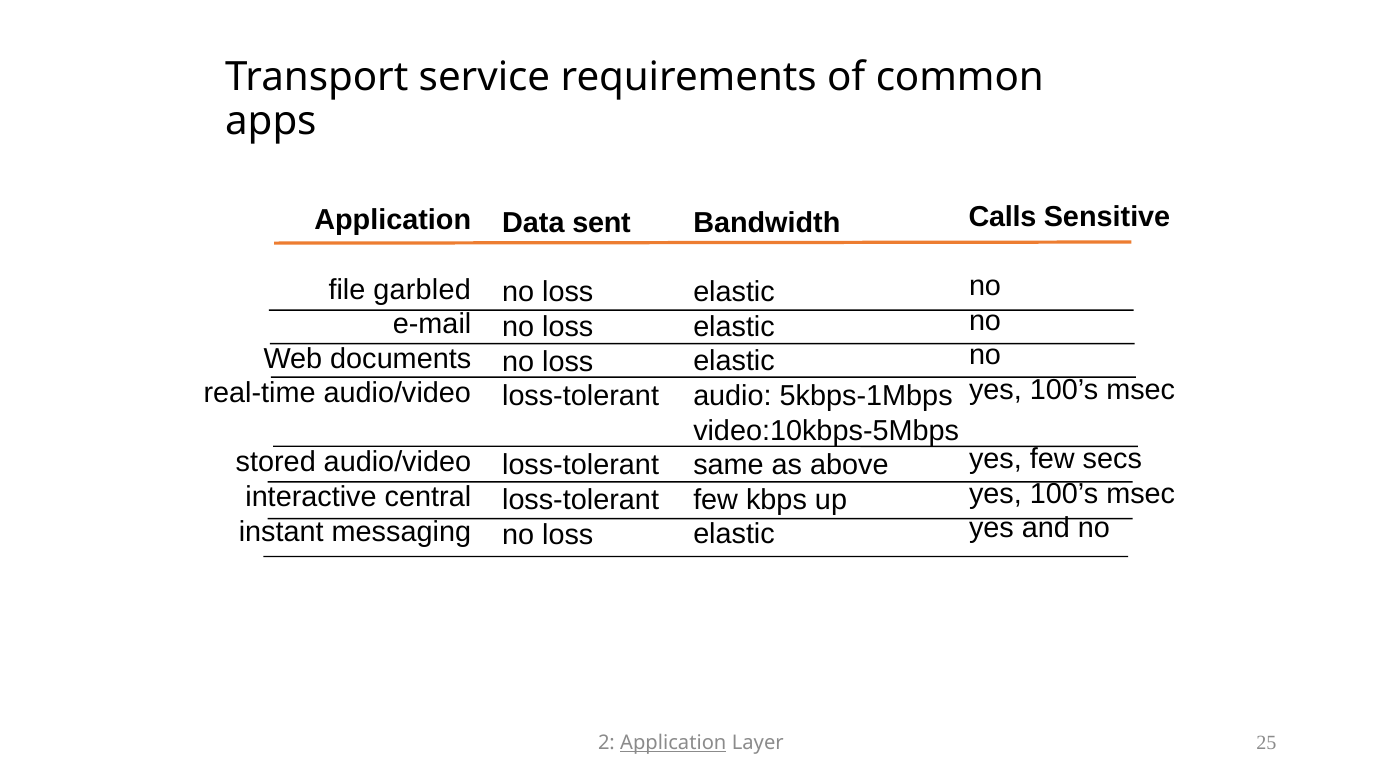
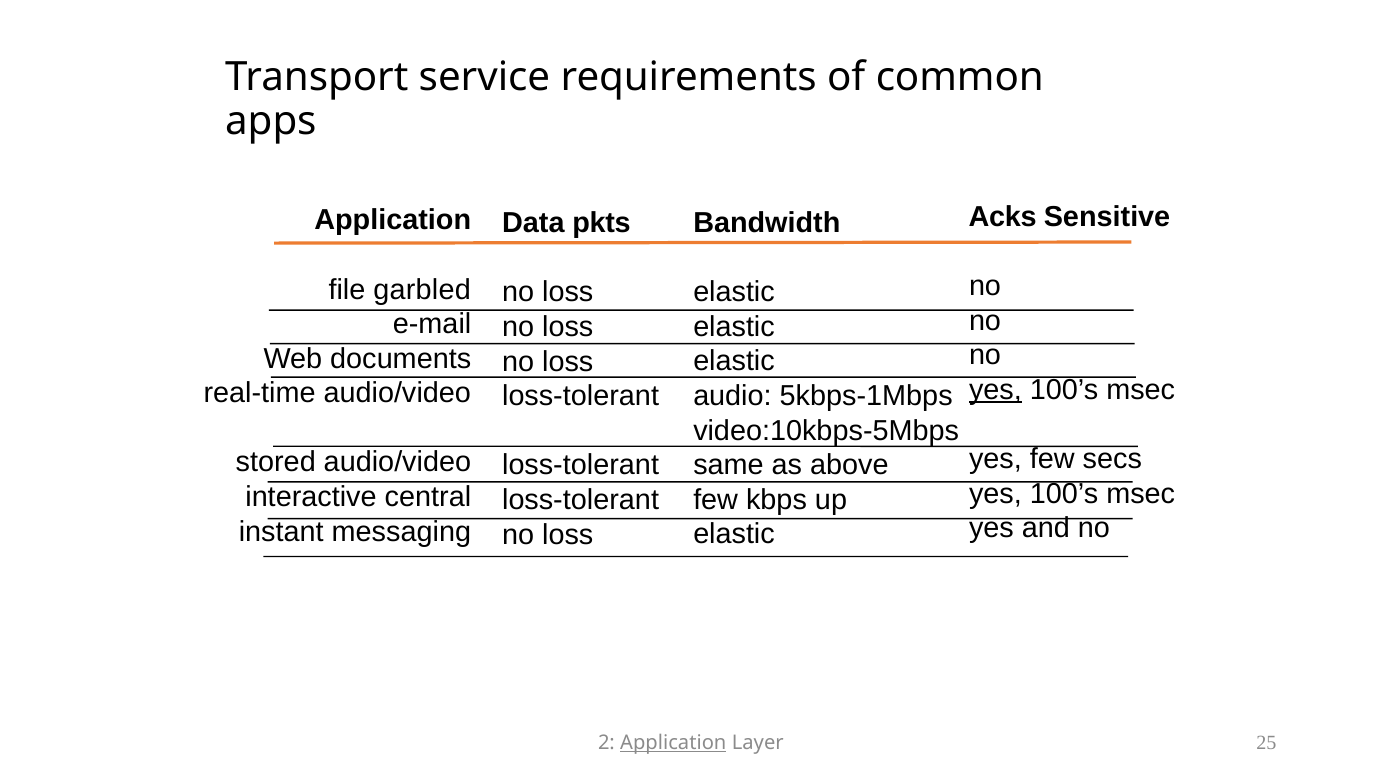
Calls: Calls -> Acks
sent: sent -> pkts
yes at (995, 390) underline: none -> present
